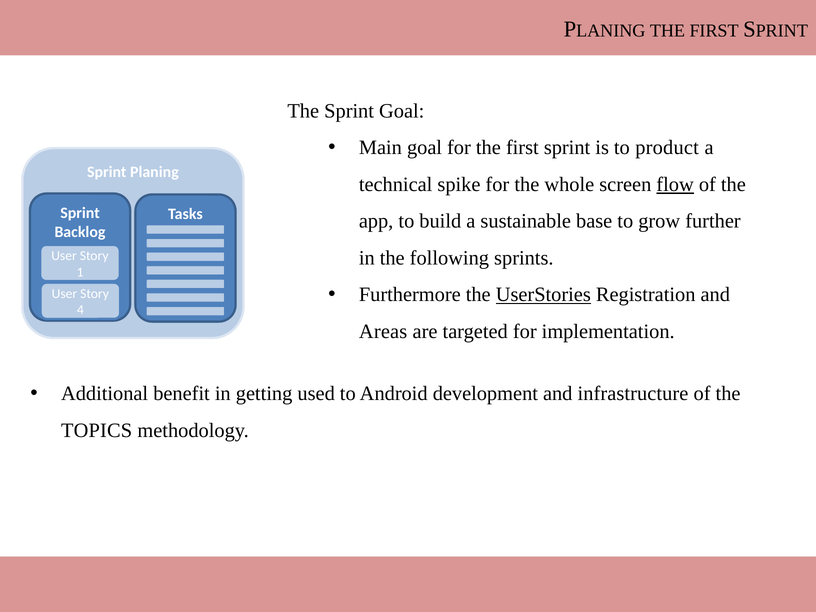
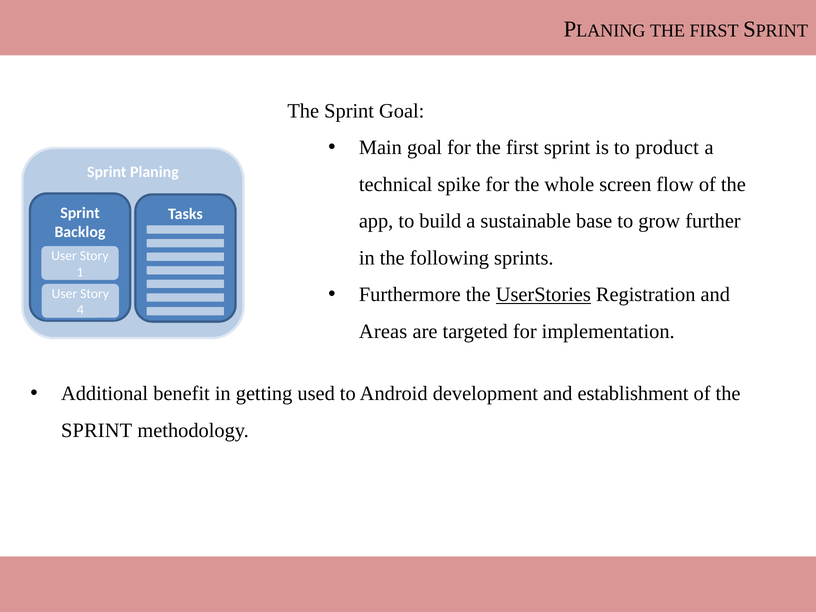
flow underline: present -> none
infrastructure: infrastructure -> establishment
TOPICS at (97, 430): TOPICS -> SPRINT
